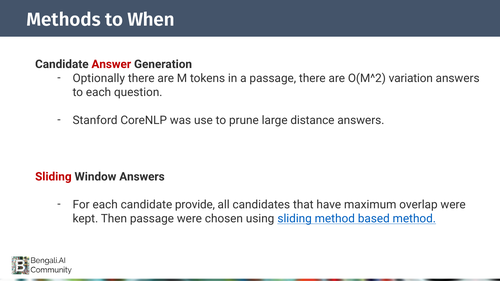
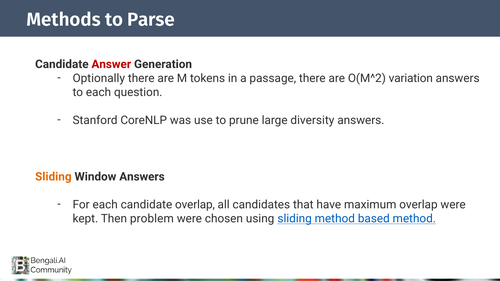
When: When -> Parse
distance: distance -> diversity
Sliding at (53, 177) colour: red -> orange
candidate provide: provide -> overlap
Then passage: passage -> problem
